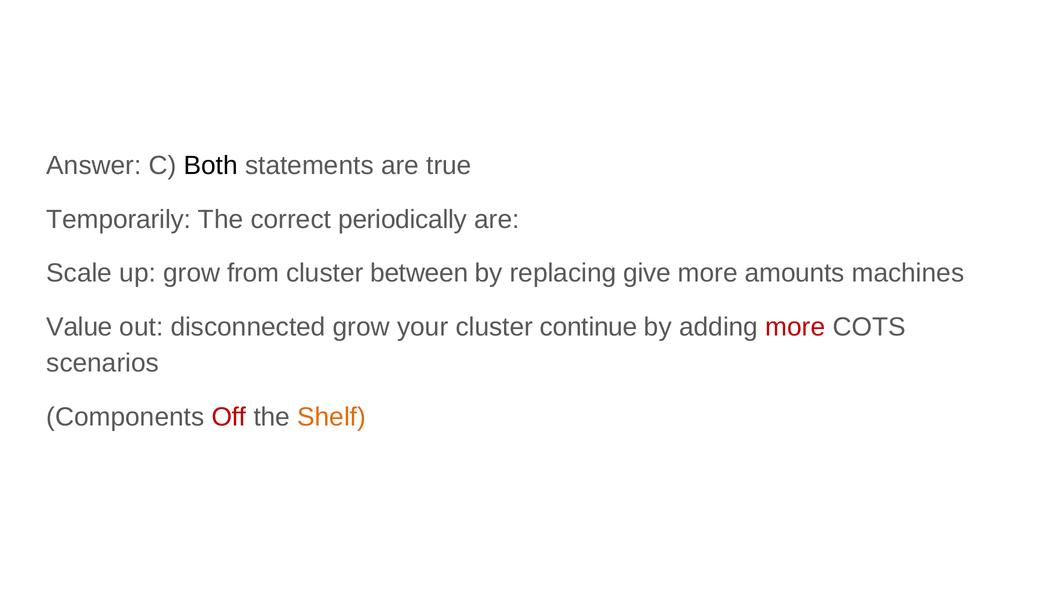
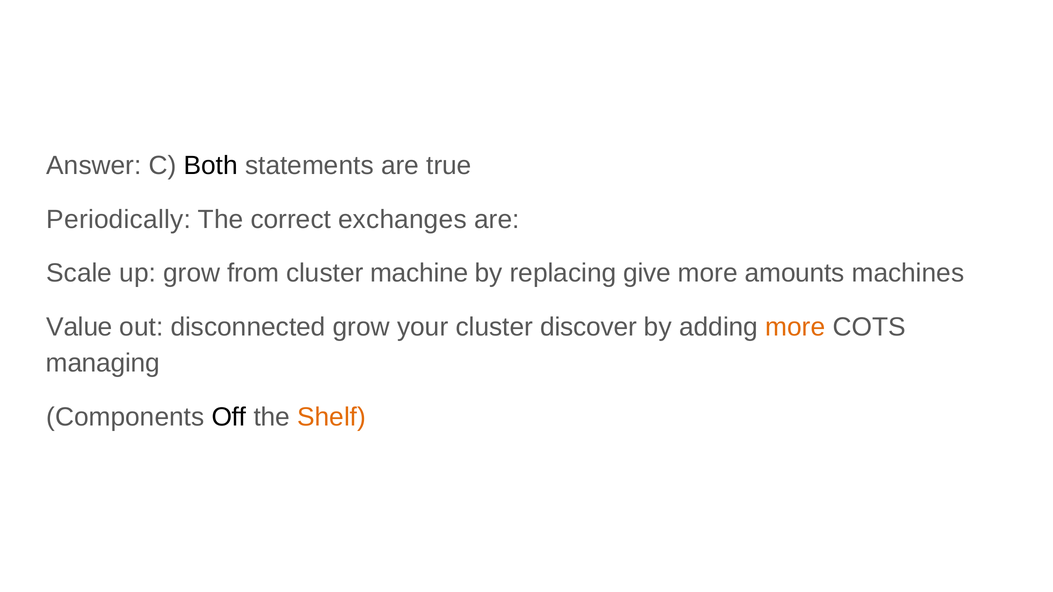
Temporarily: Temporarily -> Periodically
periodically: periodically -> exchanges
between: between -> machine
continue: continue -> discover
more at (795, 327) colour: red -> orange
scenarios: scenarios -> managing
Off colour: red -> black
